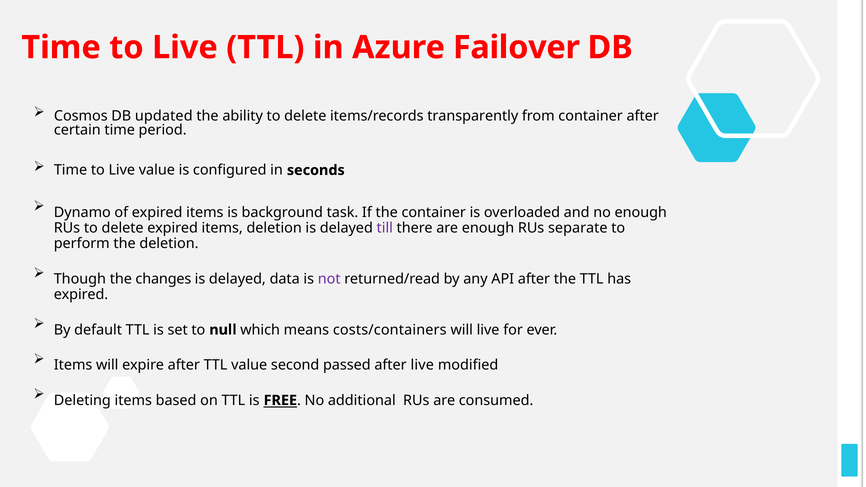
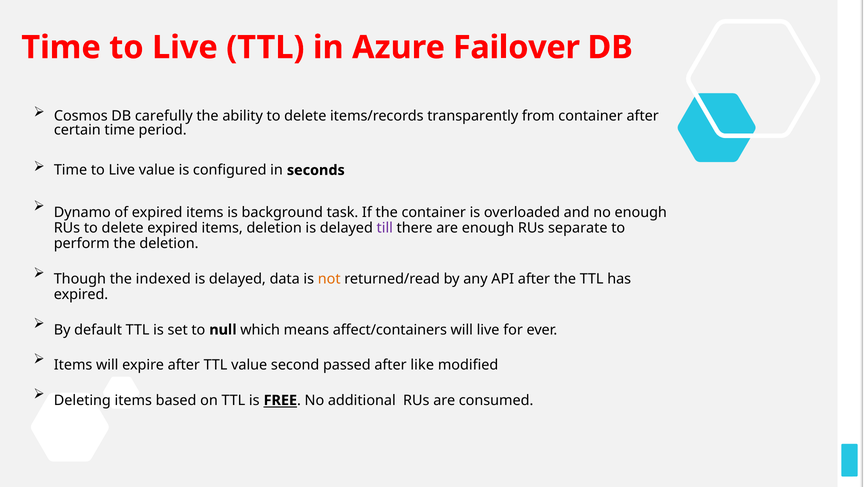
updated: updated -> carefully
changes: changes -> indexed
not colour: purple -> orange
costs/containers: costs/containers -> affect/containers
after live: live -> like
